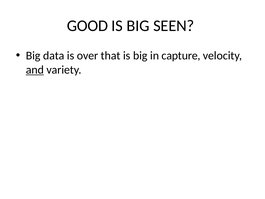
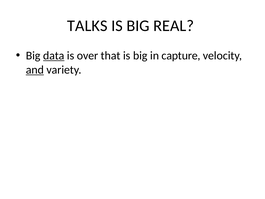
GOOD: GOOD -> TALKS
SEEN: SEEN -> REAL
data underline: none -> present
